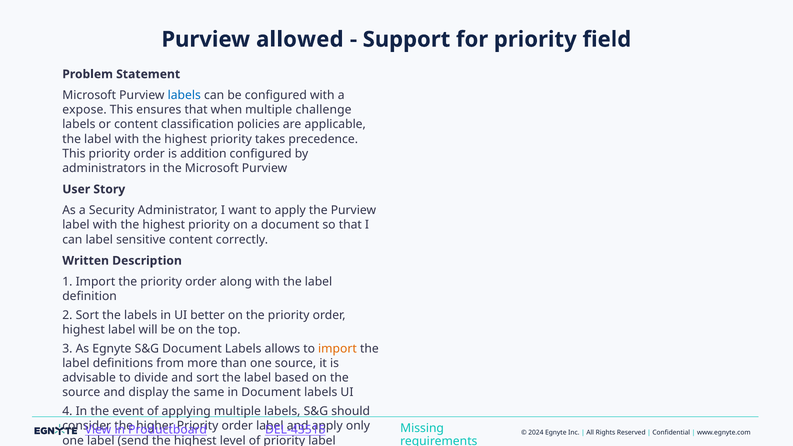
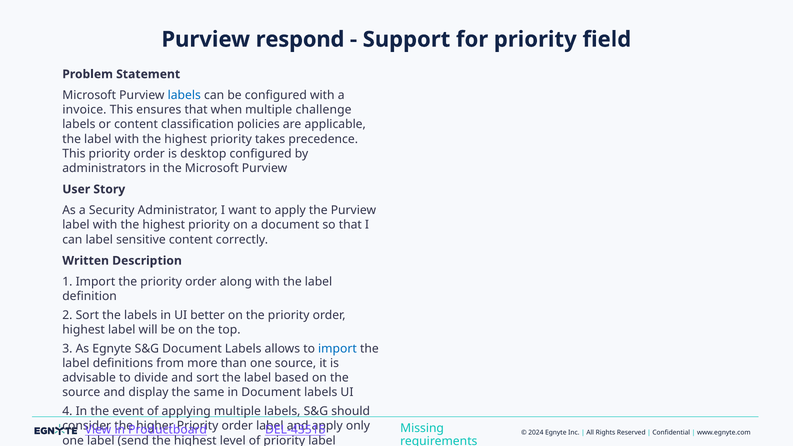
allowed: allowed -> respond
expose: expose -> invoice
addition: addition -> desktop
import at (337, 349) colour: orange -> blue
